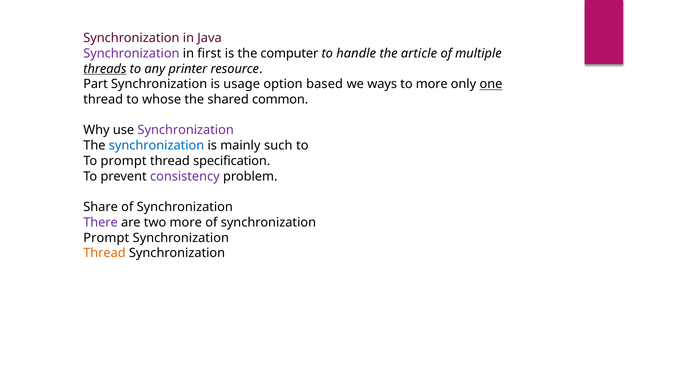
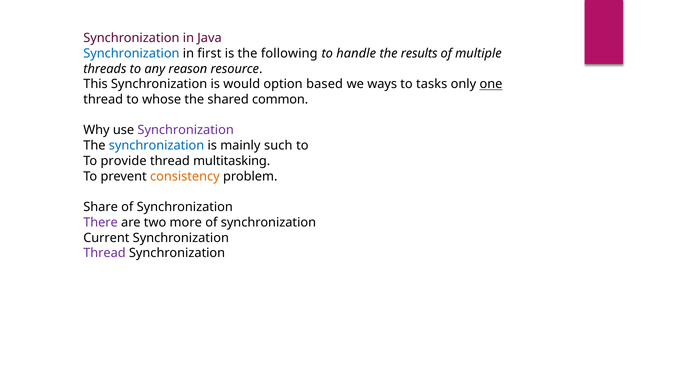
Synchronization at (131, 53) colour: purple -> blue
computer: computer -> following
article: article -> results
threads underline: present -> none
printer: printer -> reason
Part: Part -> This
usage: usage -> would
to more: more -> tasks
To prompt: prompt -> provide
specification: specification -> multitasking
consistency colour: purple -> orange
Prompt at (106, 238): Prompt -> Current
Thread at (104, 253) colour: orange -> purple
